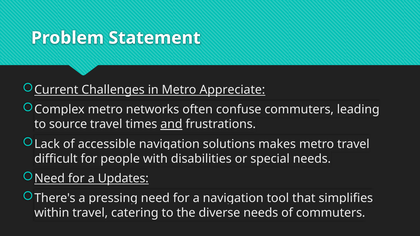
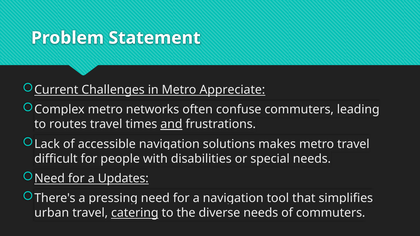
source: source -> routes
within: within -> urban
catering underline: none -> present
